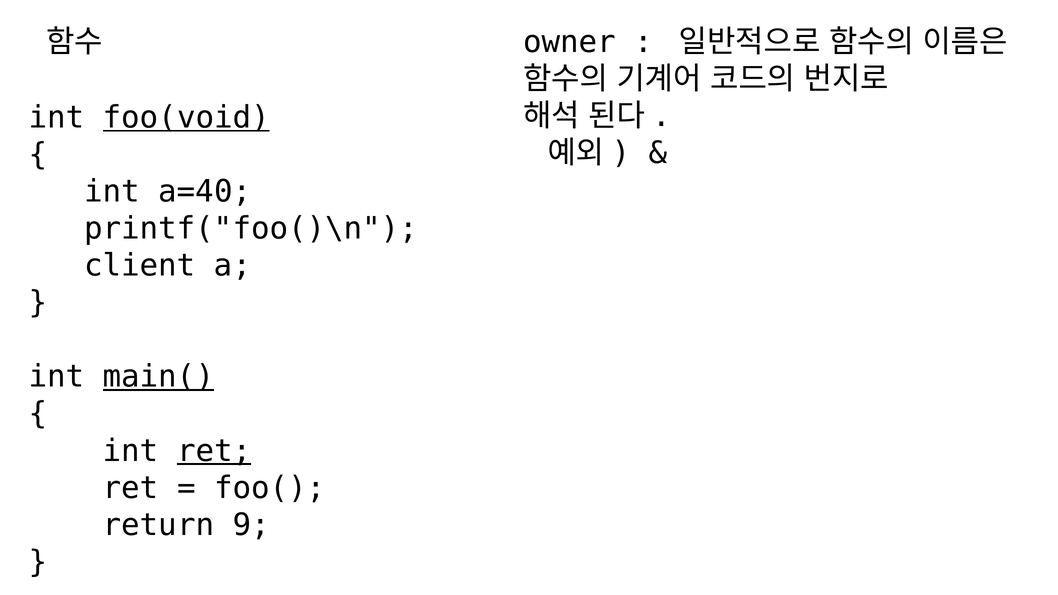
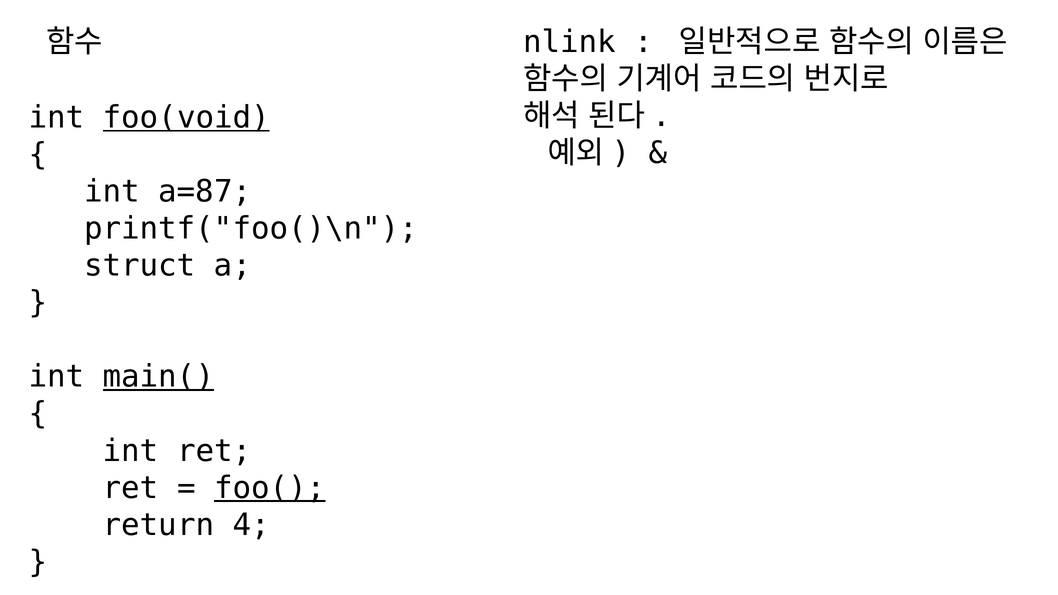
owner: owner -> nlink
a=40: a=40 -> a=87
client: client -> struct
ret at (214, 451) underline: present -> none
foo( underline: none -> present
9: 9 -> 4
